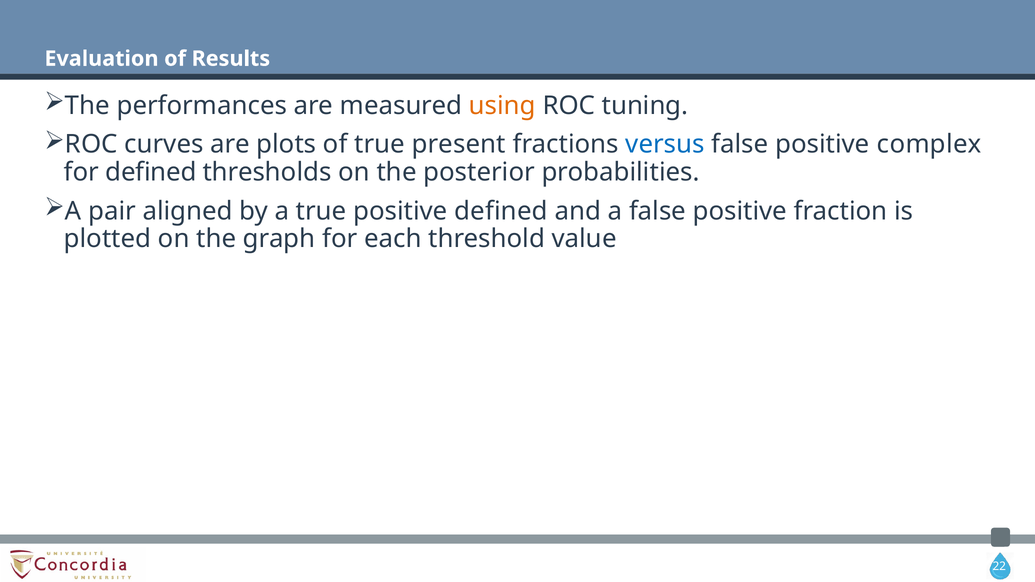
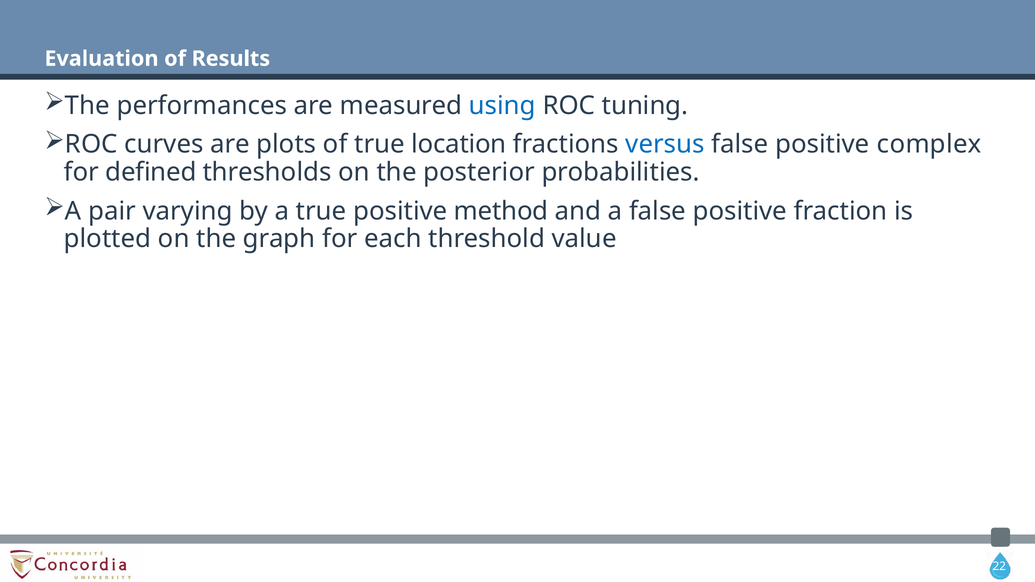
using colour: orange -> blue
present: present -> location
aligned: aligned -> varying
positive defined: defined -> method
